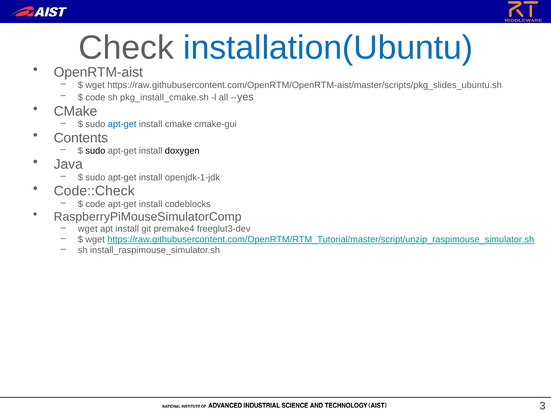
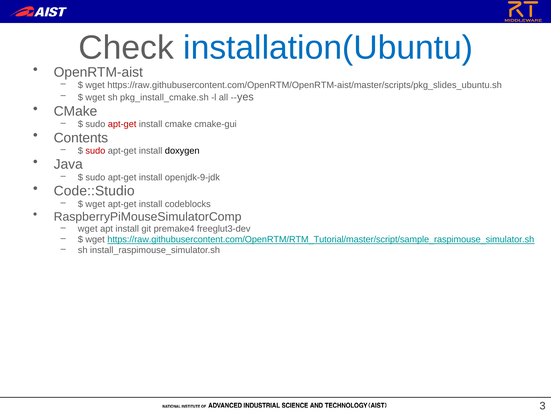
code at (95, 97): code -> wget
apt-get at (122, 124) colour: blue -> red
sudo at (95, 151) colour: black -> red
openjdk-1-jdk: openjdk-1-jdk -> openjdk-9-jdk
Code::Check: Code::Check -> Code::Studio
code at (95, 204): code -> wget
https://raw.githubusercontent.com/OpenRTM/RTM_Tutorial/master/script/unzip_raspimouse_simulator.sh: https://raw.githubusercontent.com/OpenRTM/RTM_Tutorial/master/script/unzip_raspimouse_simulator.sh -> https://raw.githubusercontent.com/OpenRTM/RTM_Tutorial/master/script/sample_raspimouse_simulator.sh
